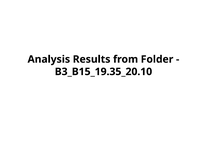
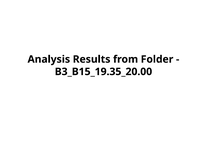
B3_B15_19.35_20.10: B3_B15_19.35_20.10 -> B3_B15_19.35_20.00
